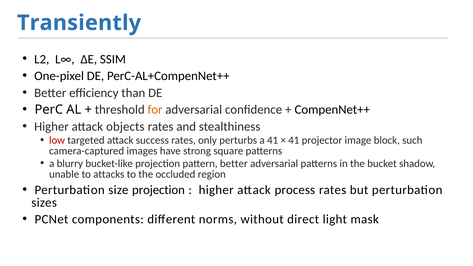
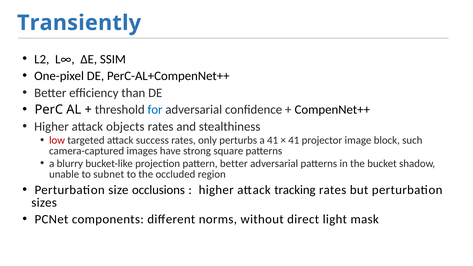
for colour: orange -> blue
attacks: attacks -> subnet
size projection: projection -> occlusions
process: process -> tracking
